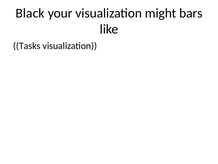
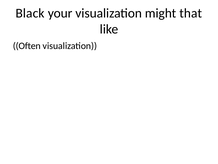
bars: bars -> that
Tasks: Tasks -> Often
